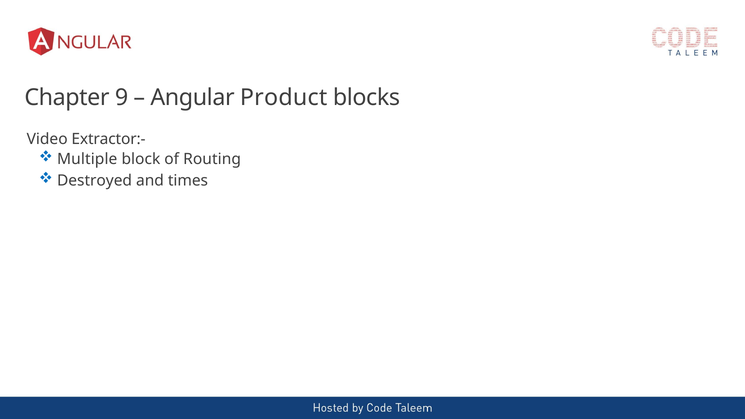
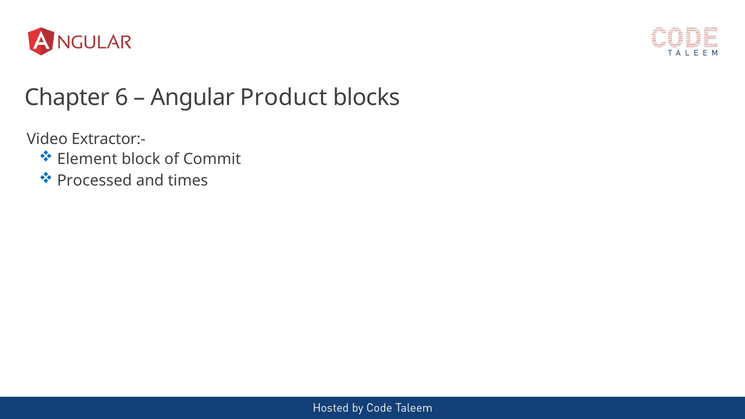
9: 9 -> 6
Multiple: Multiple -> Element
Routing: Routing -> Commit
Destroyed: Destroyed -> Processed
